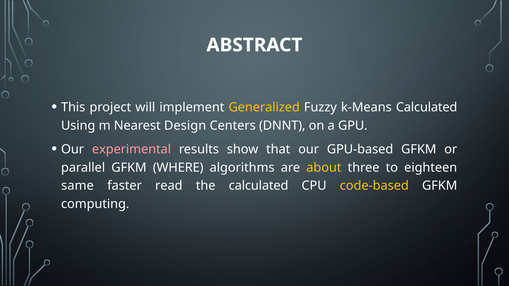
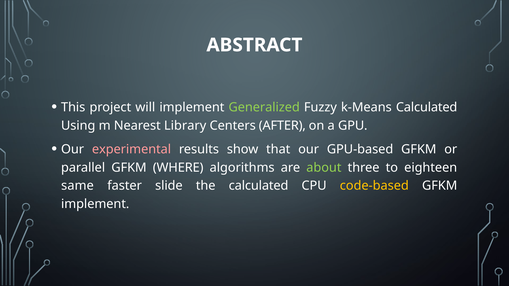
Generalized colour: yellow -> light green
Design: Design -> Library
DNNT: DNNT -> AFTER
about colour: yellow -> light green
read: read -> slide
computing at (95, 204): computing -> implement
